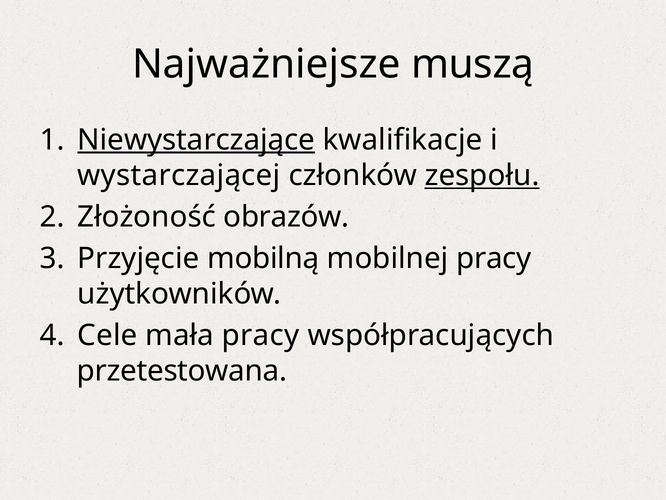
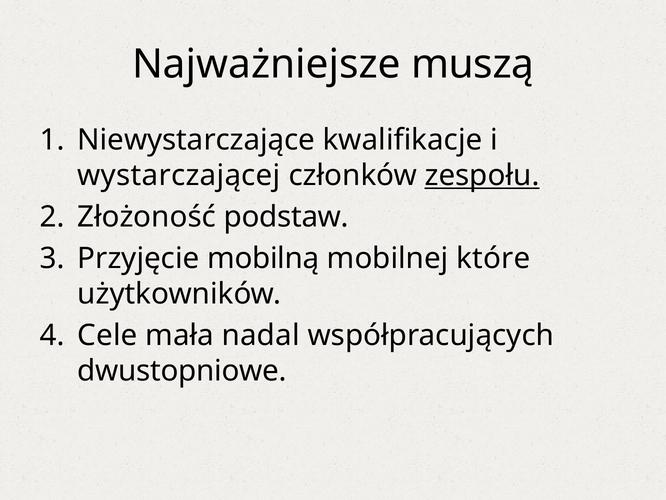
Niewystarczające underline: present -> none
obrazów: obrazów -> podstaw
mobilnej pracy: pracy -> które
mała pracy: pracy -> nadal
przetestowana: przetestowana -> dwustopniowe
